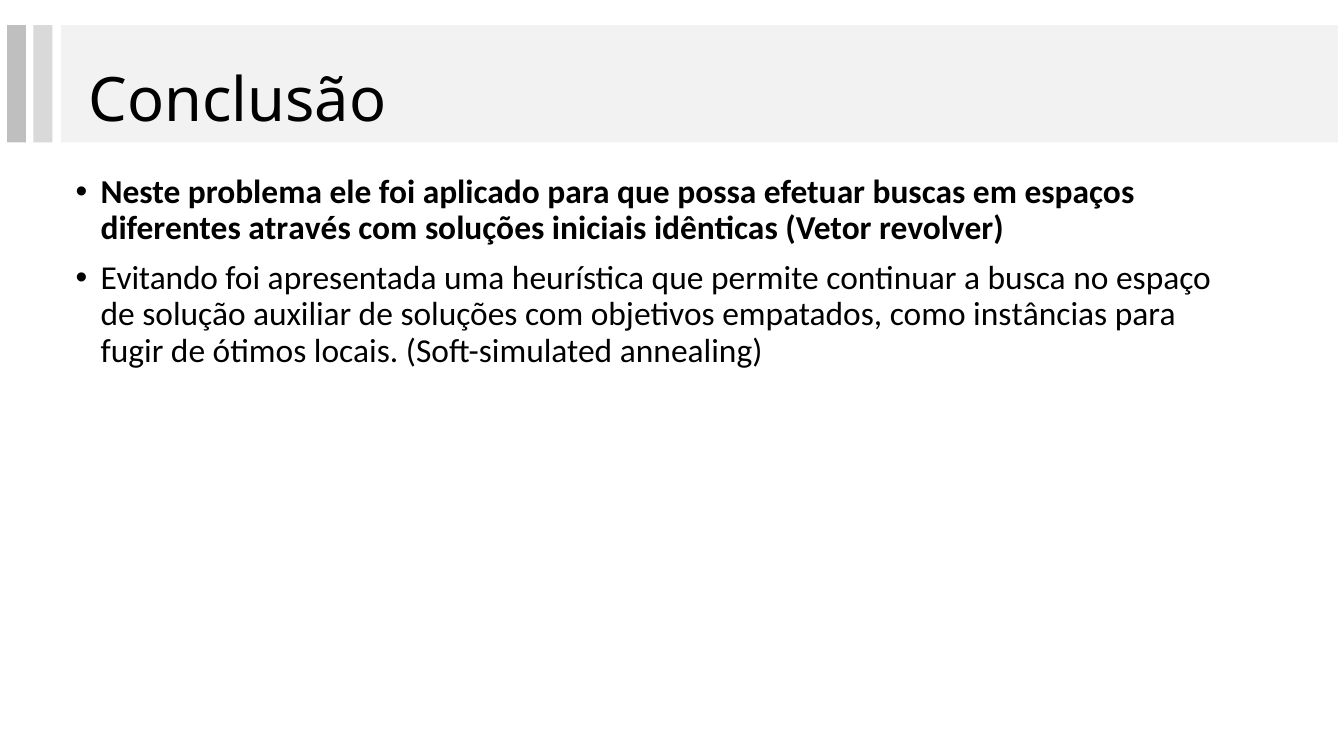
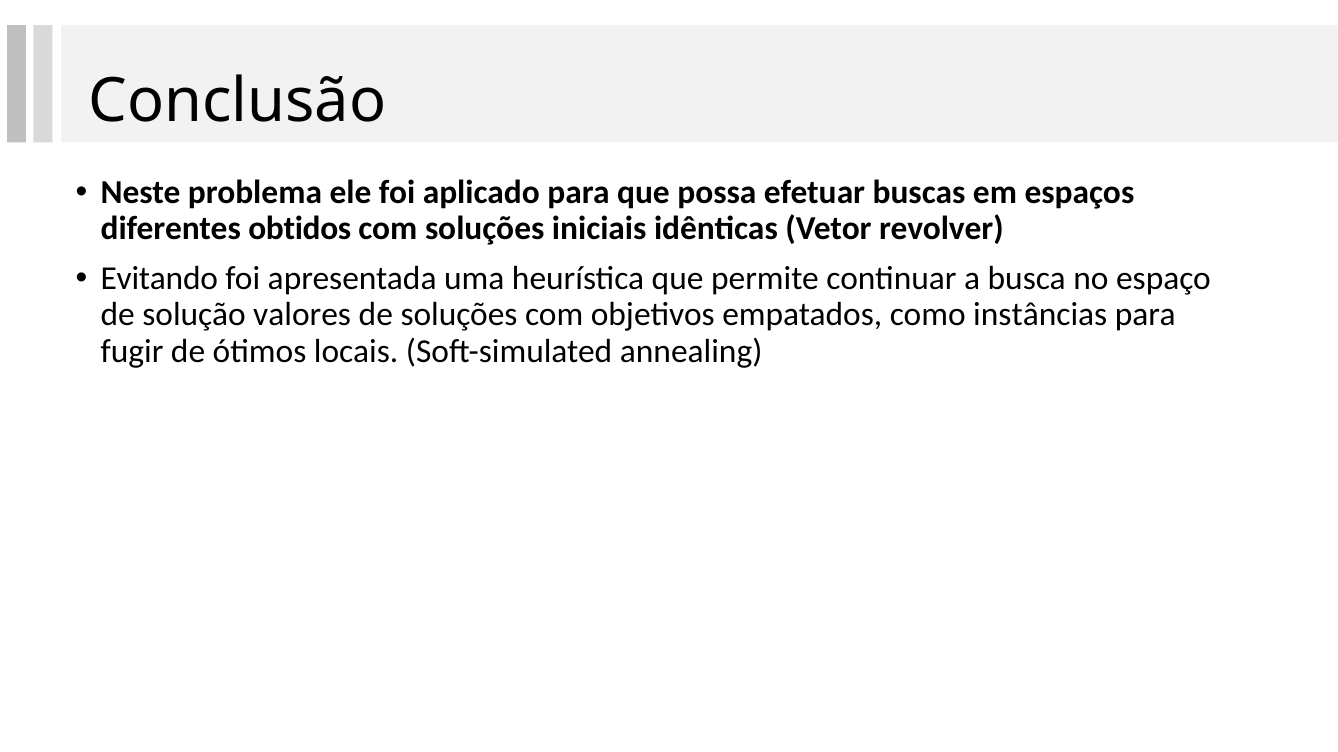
através: através -> obtidos
auxiliar: auxiliar -> valores
